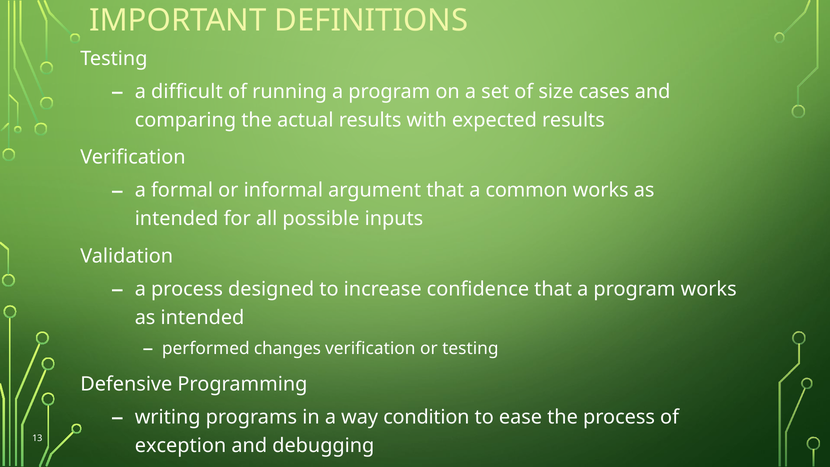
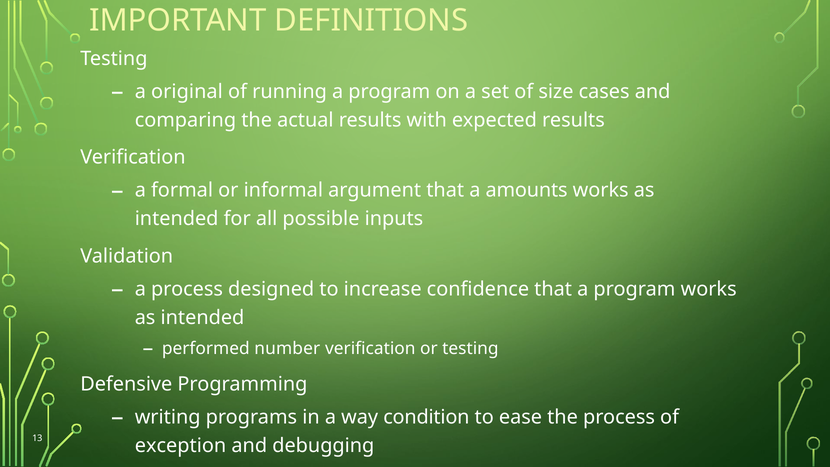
difficult: difficult -> original
common: common -> amounts
changes: changes -> number
